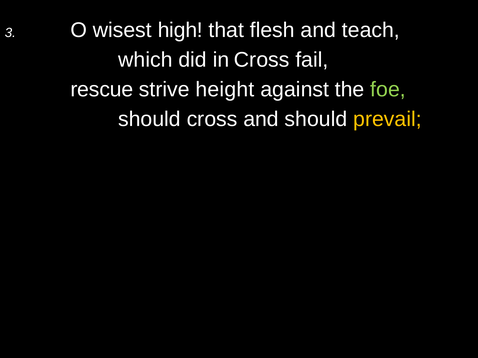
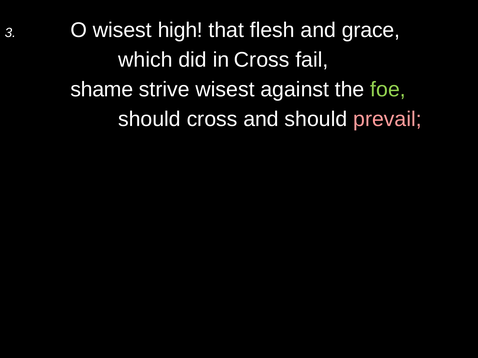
teach: teach -> grace
rescue: rescue -> shame
strive height: height -> wisest
prevail colour: yellow -> pink
